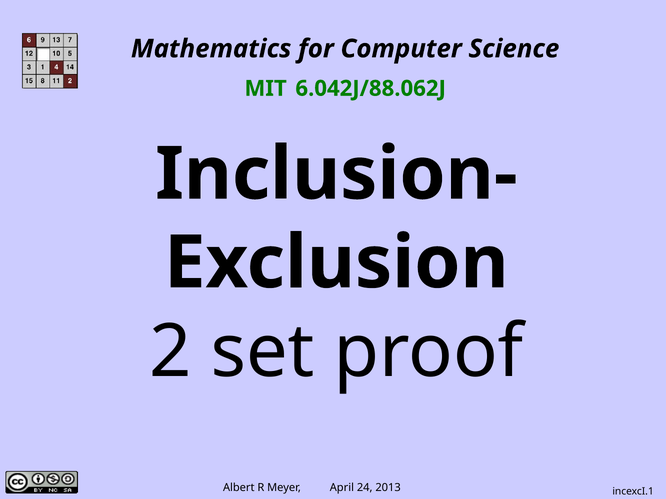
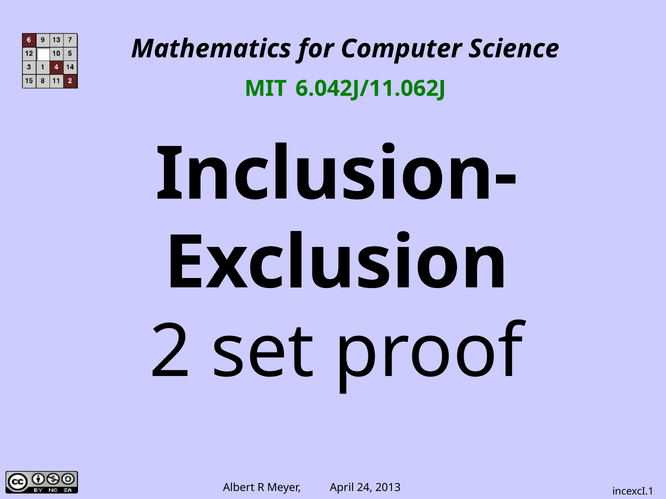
6.042J/88.062J: 6.042J/88.062J -> 6.042J/11.062J
